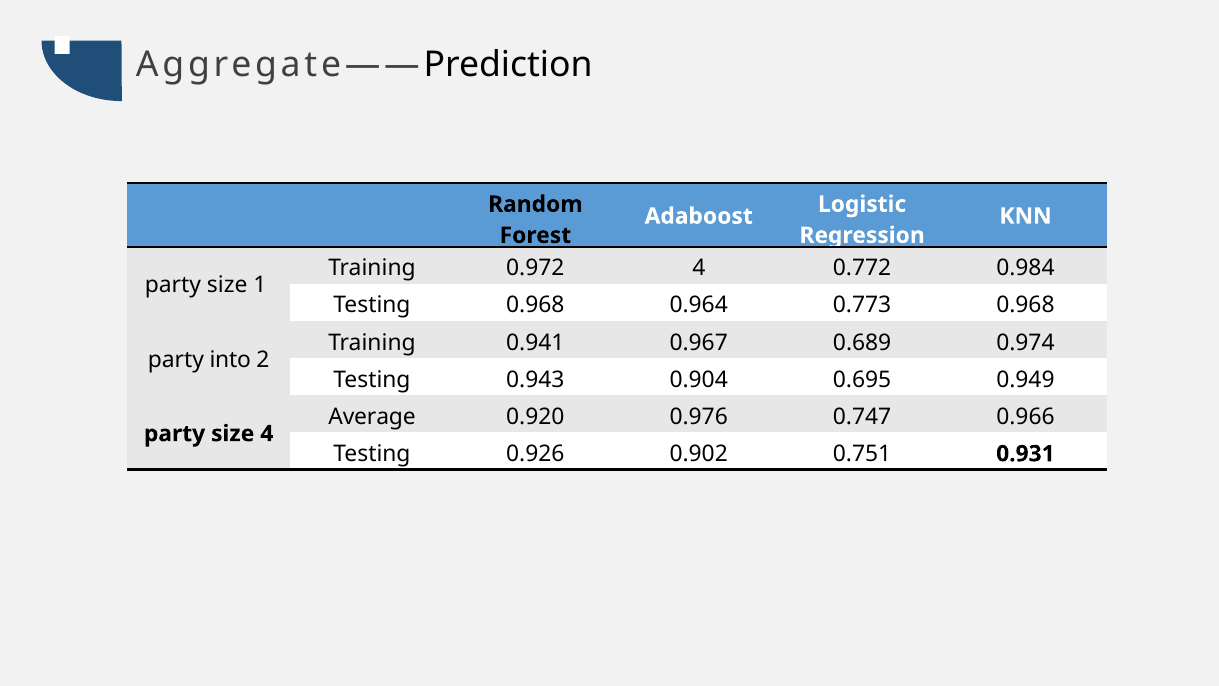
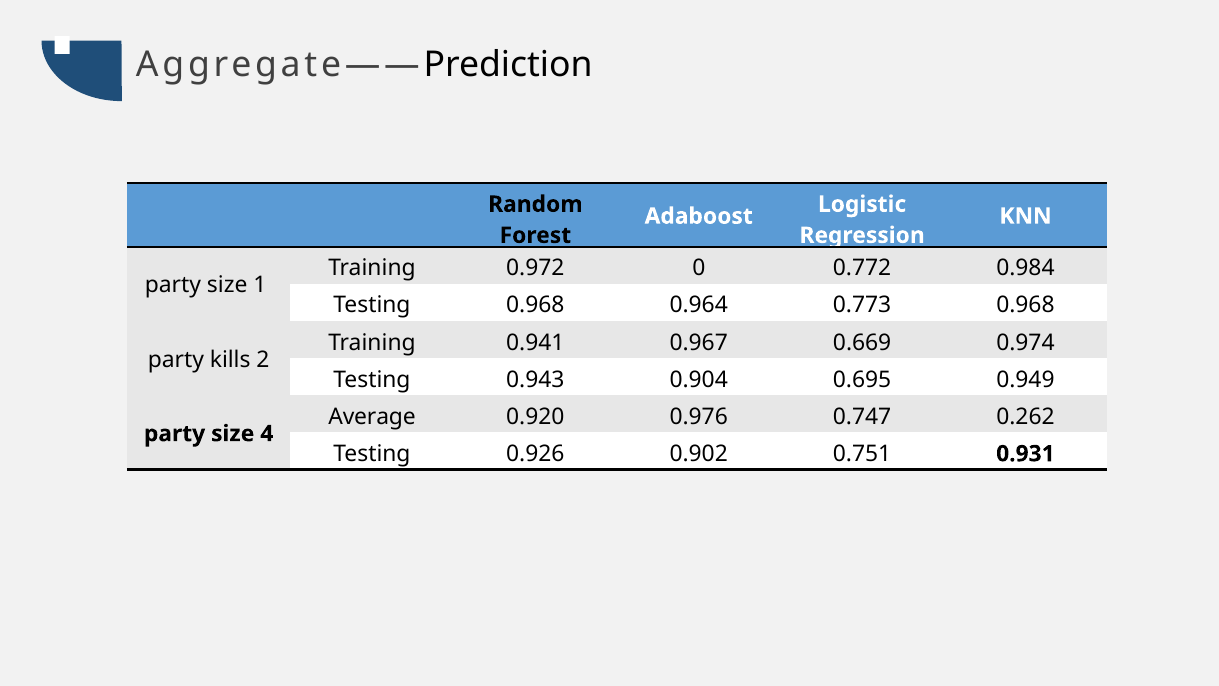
0.972 4: 4 -> 0
0.689: 0.689 -> 0.669
into: into -> kills
0.966: 0.966 -> 0.262
